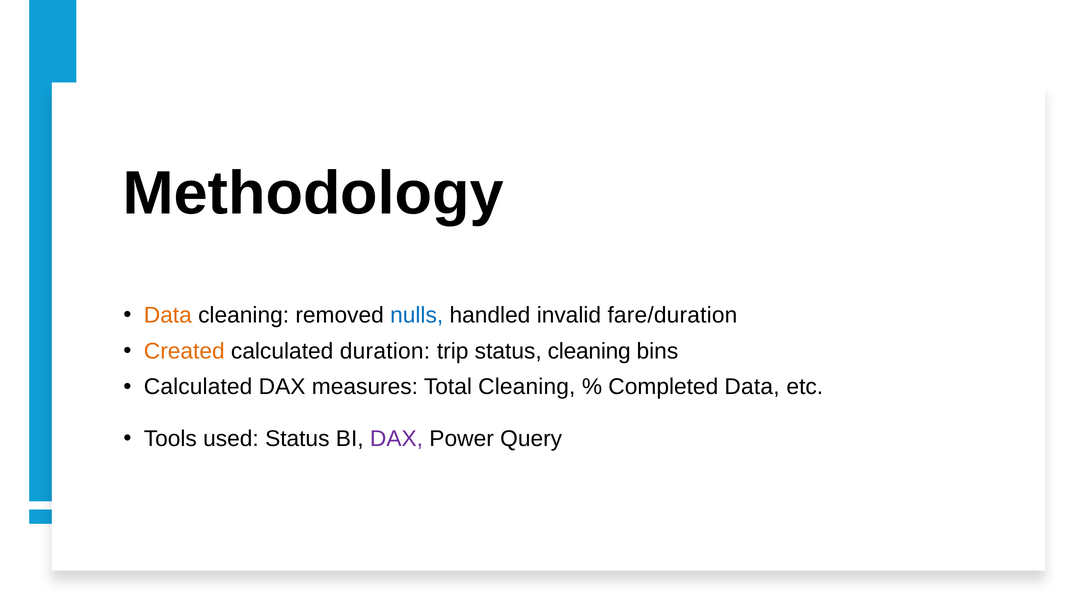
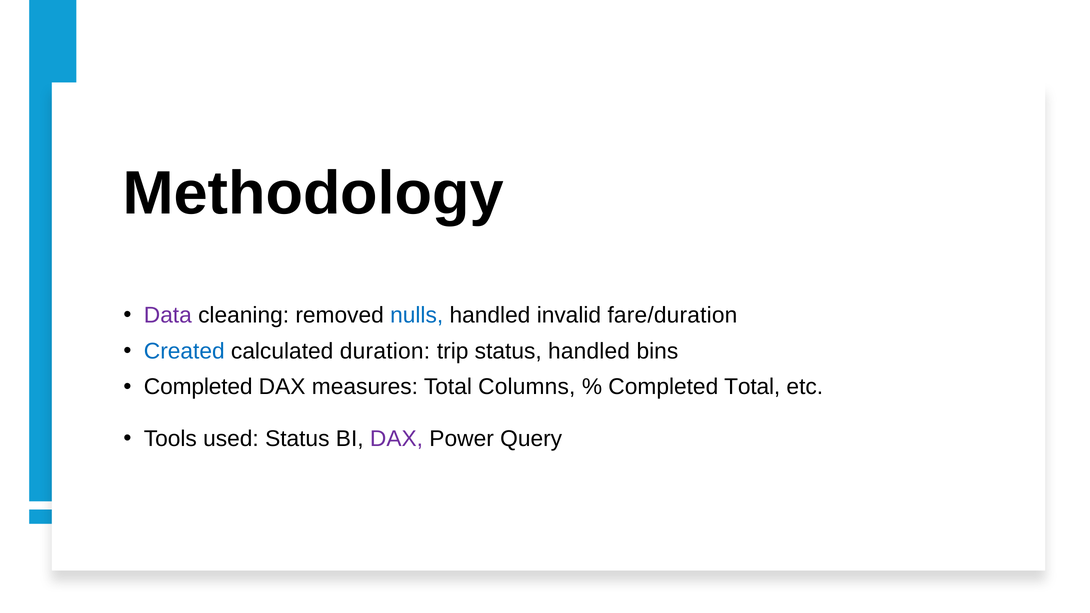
Data at (168, 315) colour: orange -> purple
Created colour: orange -> blue
status cleaning: cleaning -> handled
Calculated at (198, 387): Calculated -> Completed
Total Cleaning: Cleaning -> Columns
Completed Data: Data -> Total
